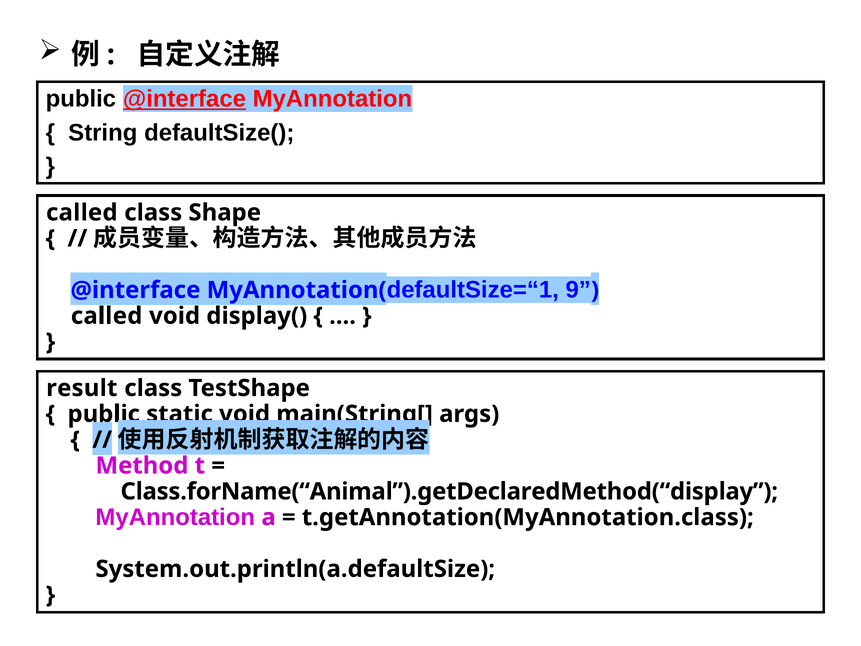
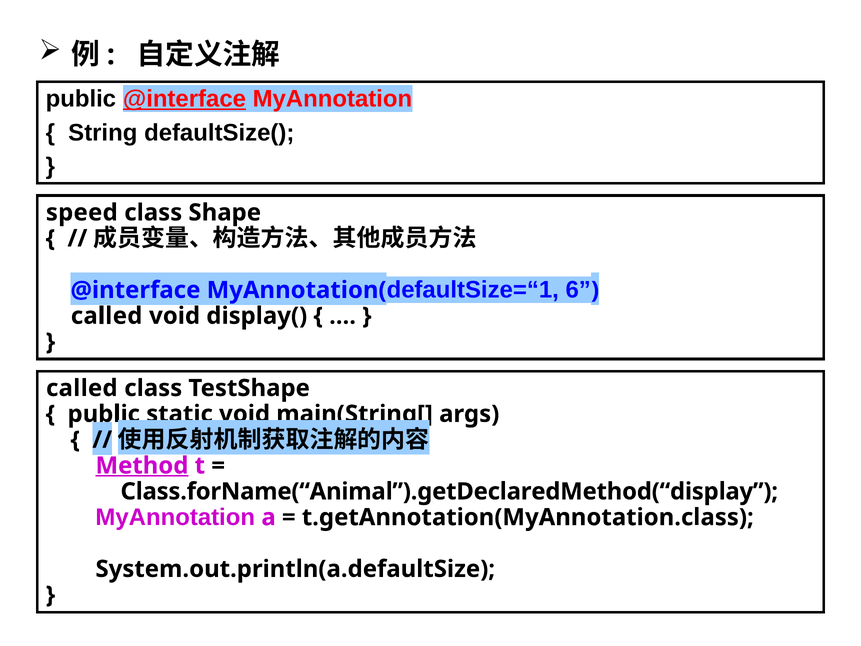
called at (82, 212): called -> speed
9: 9 -> 6
result at (82, 388): result -> called
Method underline: none -> present
